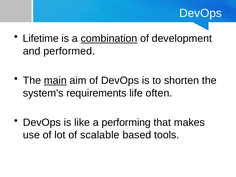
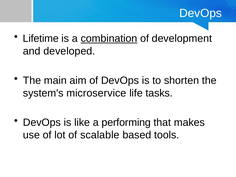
performed: performed -> developed
main underline: present -> none
requirements: requirements -> microservice
often: often -> tasks
